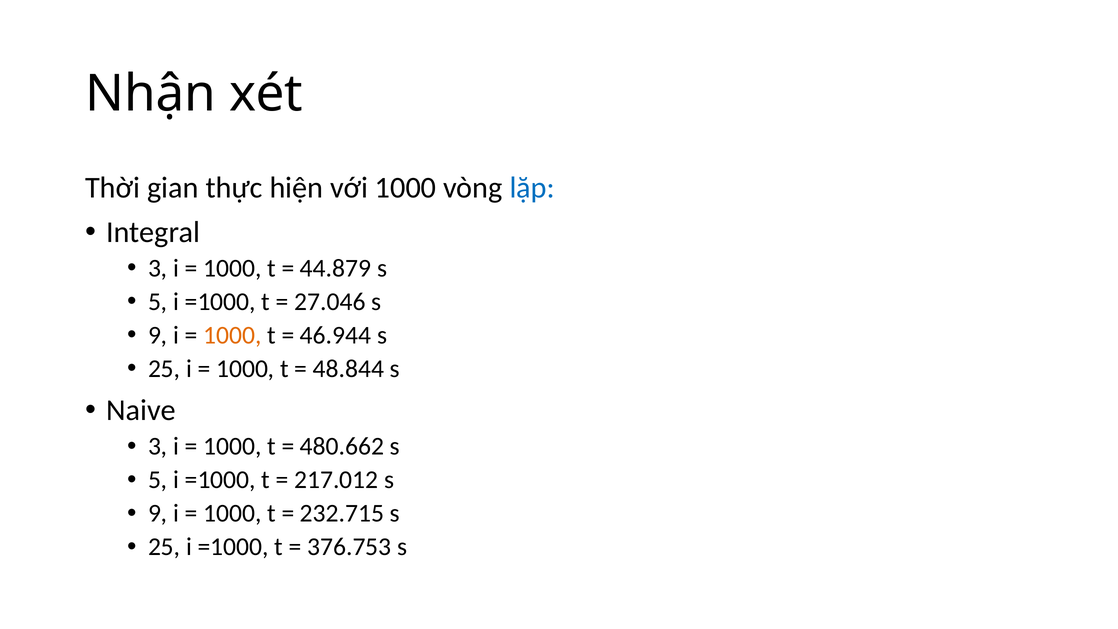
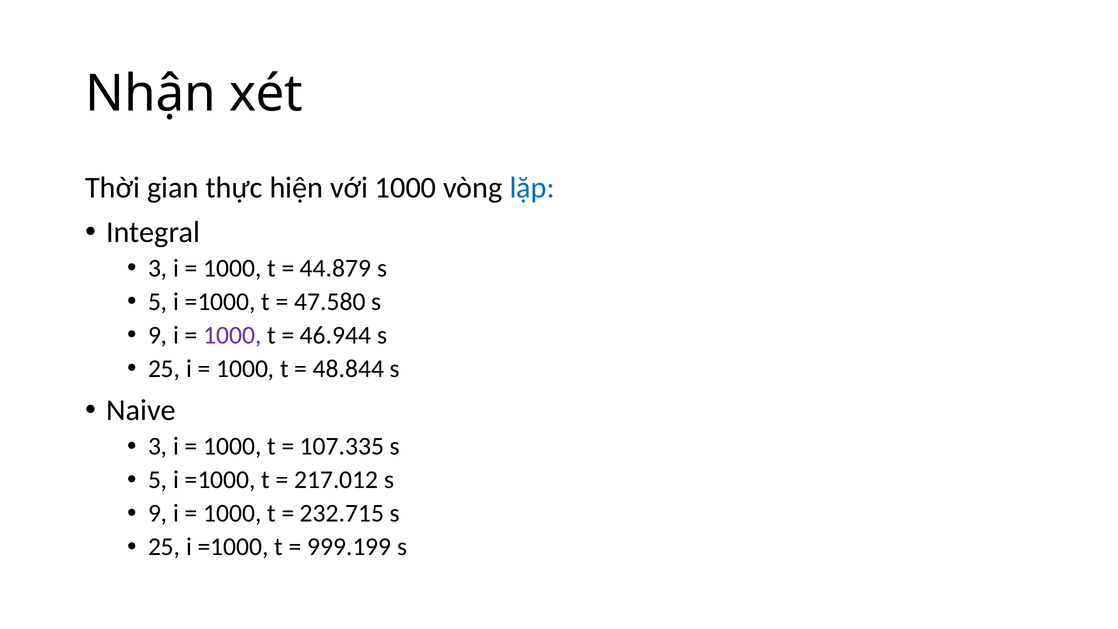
27.046: 27.046 -> 47.580
1000 at (232, 335) colour: orange -> purple
480.662: 480.662 -> 107.335
376.753: 376.753 -> 999.199
